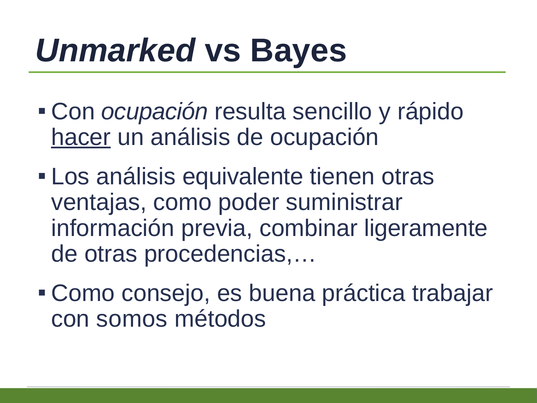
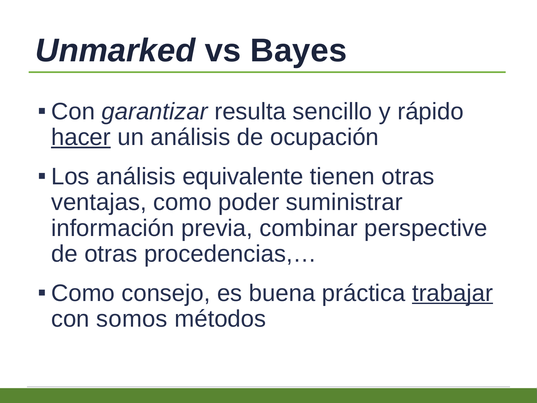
ocupación at (155, 111): ocupación -> garantizar
ligeramente: ligeramente -> perspective
trabajar underline: none -> present
